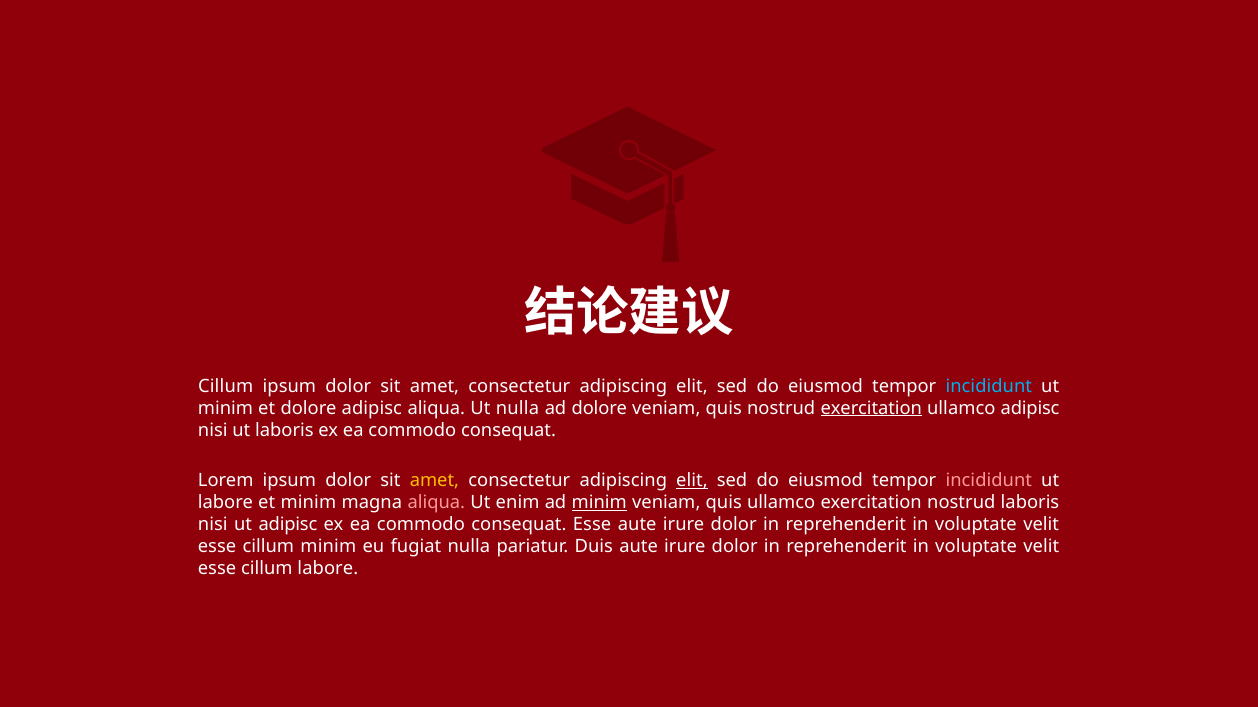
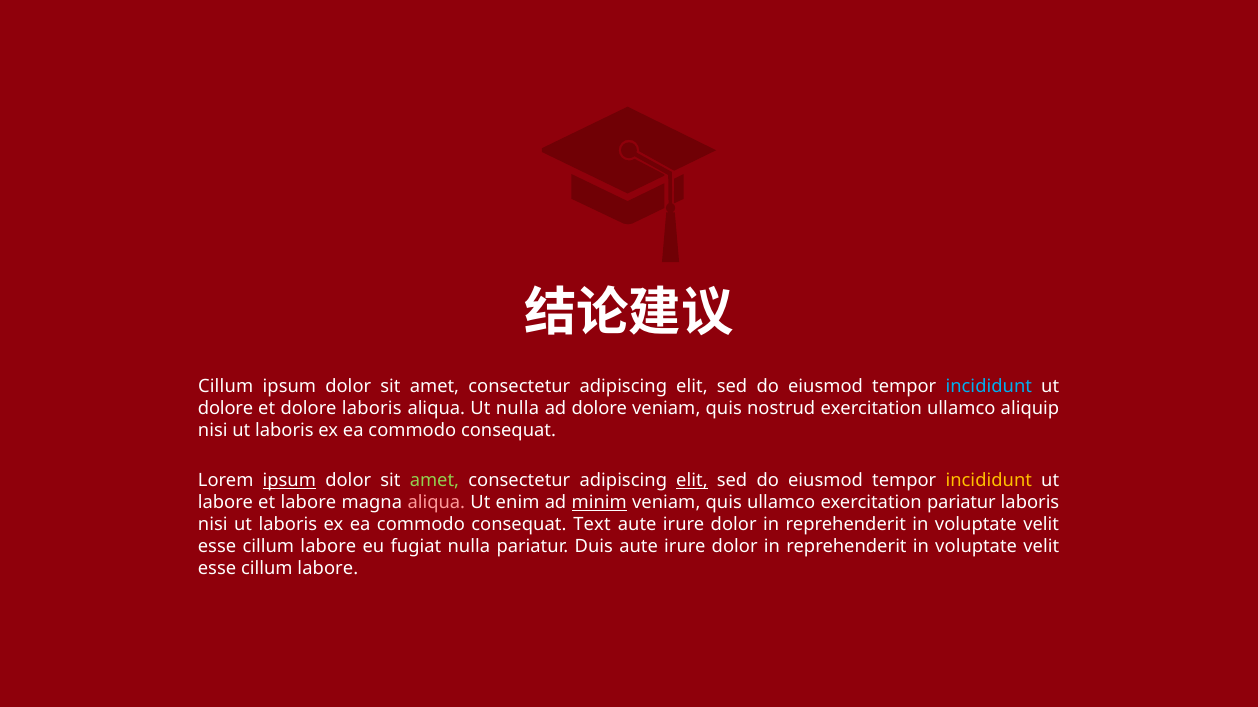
minim at (225, 408): minim -> dolore
dolore adipisc: adipisc -> laboris
exercitation at (871, 408) underline: present -> none
ullamco adipisc: adipisc -> aliquip
ipsum at (289, 481) underline: none -> present
amet at (434, 481) colour: yellow -> light green
incididunt at (989, 481) colour: pink -> yellow
et minim: minim -> labore
exercitation nostrud: nostrud -> pariatur
adipisc at (288, 525): adipisc -> laboris
consequat Esse: Esse -> Text
minim at (328, 547): minim -> labore
